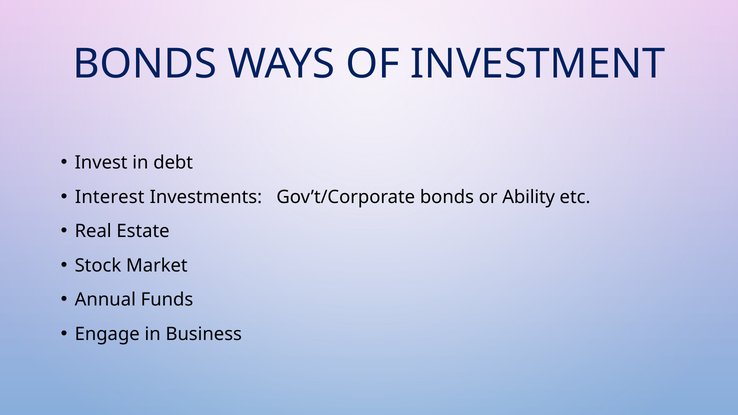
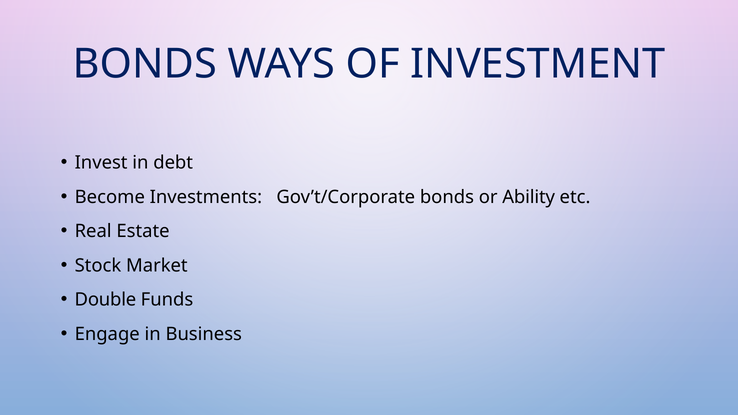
Interest: Interest -> Become
Annual: Annual -> Double
